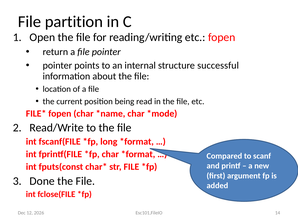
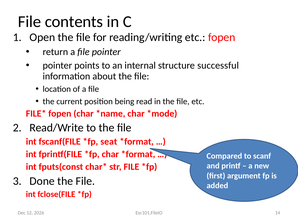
partition: partition -> contents
long: long -> seat
